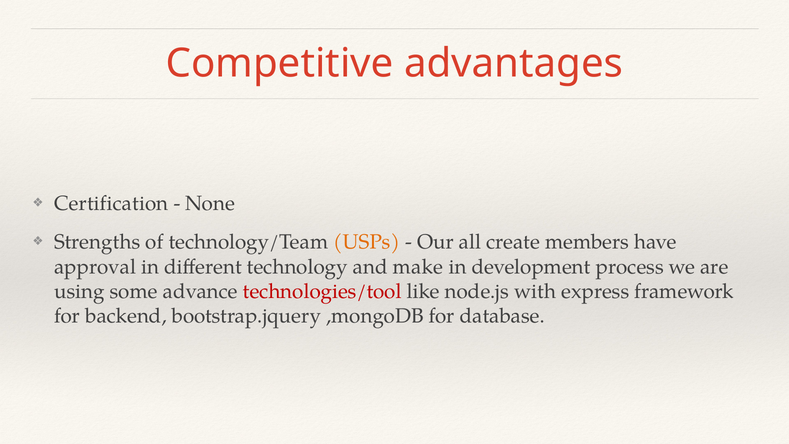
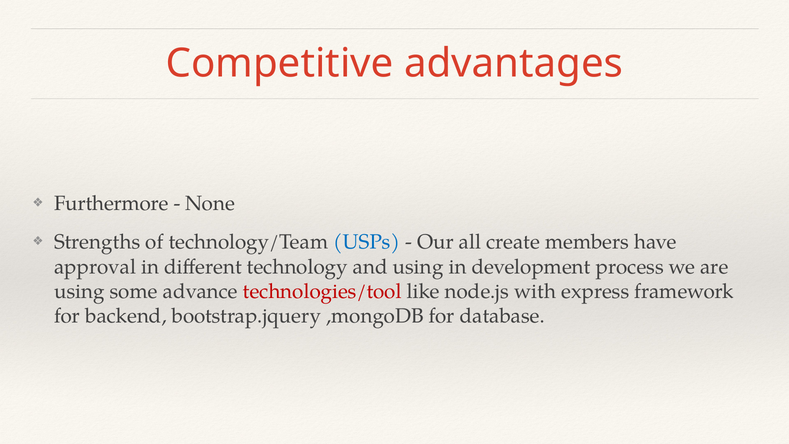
Certification: Certification -> Furthermore
USPs colour: orange -> blue
and make: make -> using
